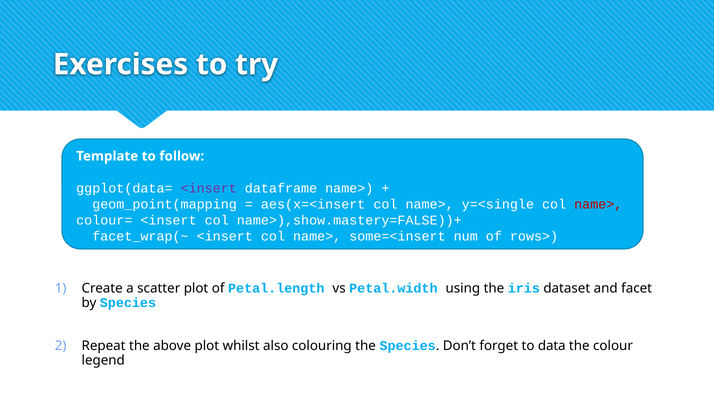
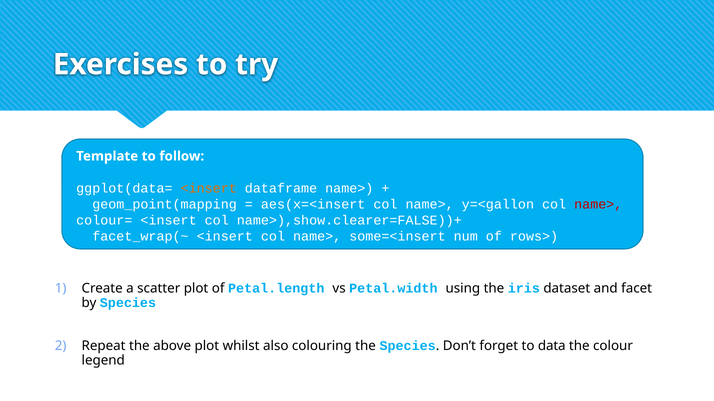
<insert at (209, 189) colour: purple -> orange
y=<single: y=<single -> y=<gallon
name>),show.mastery=FALSE))+: name>),show.mastery=FALSE))+ -> name>),show.clearer=FALSE))+
